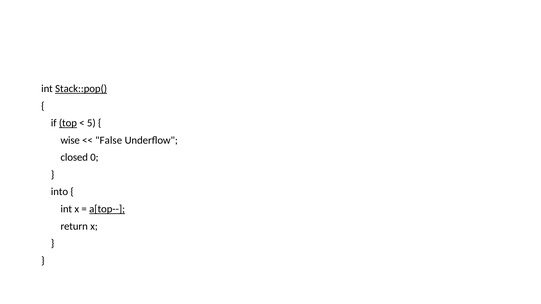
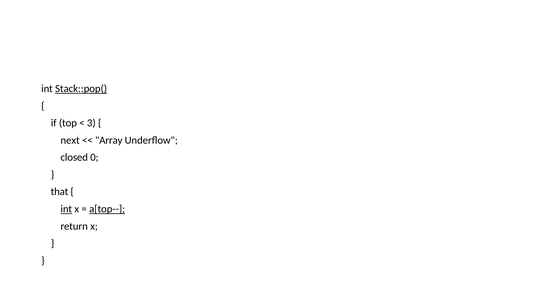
top underline: present -> none
5: 5 -> 3
wise: wise -> next
False: False -> Array
into: into -> that
int at (66, 209) underline: none -> present
